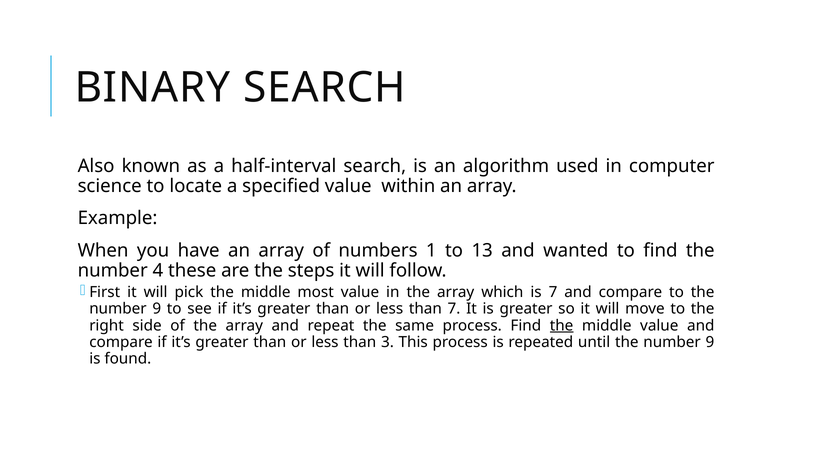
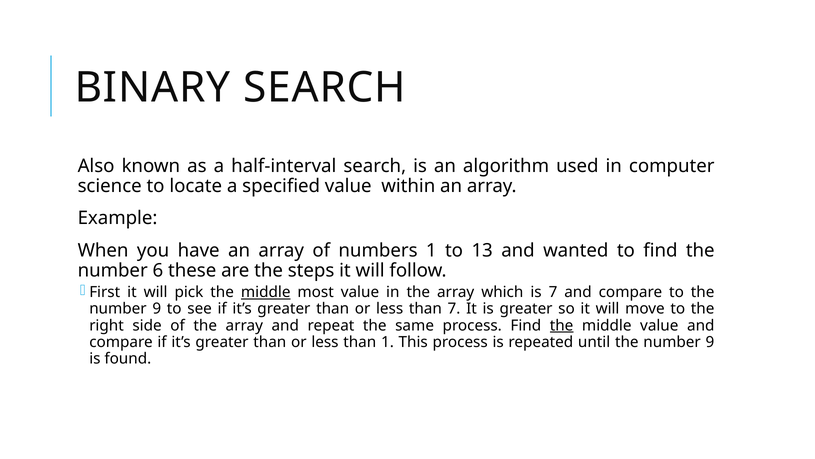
4: 4 -> 6
middle at (266, 292) underline: none -> present
than 3: 3 -> 1
